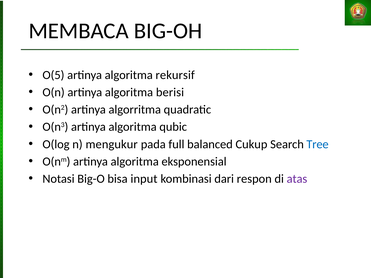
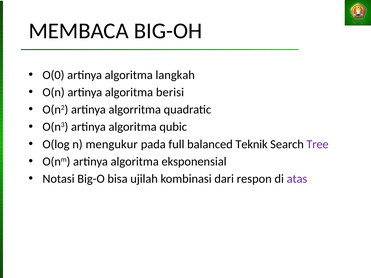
O(5: O(5 -> O(0
rekursif: rekursif -> langkah
Cukup: Cukup -> Teknik
Tree colour: blue -> purple
input: input -> ujilah
